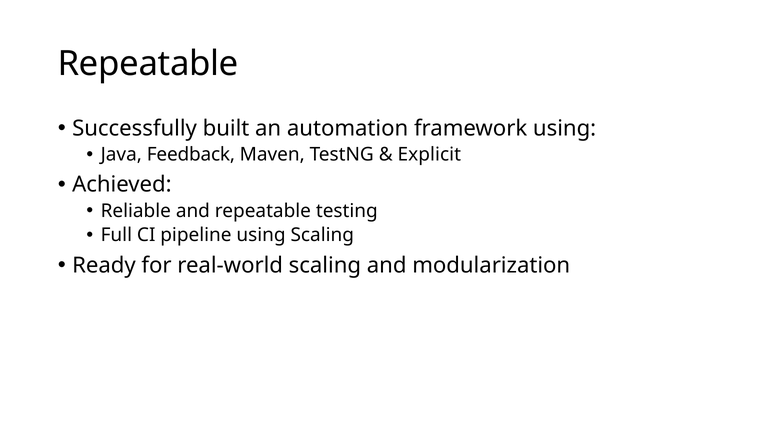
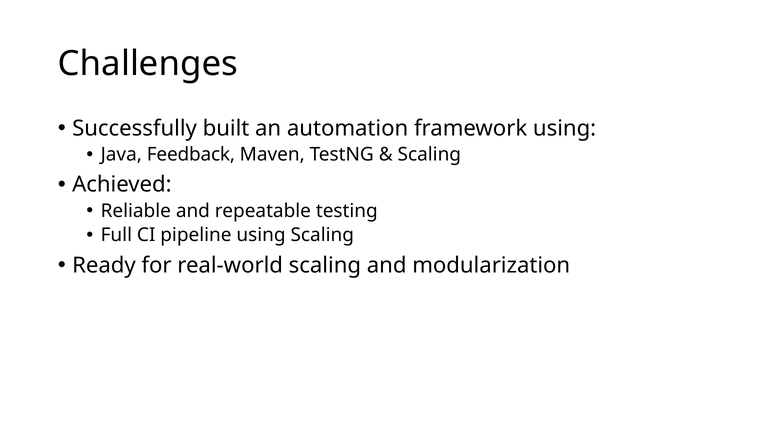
Repeatable at (148, 64): Repeatable -> Challenges
Explicit at (429, 155): Explicit -> Scaling
